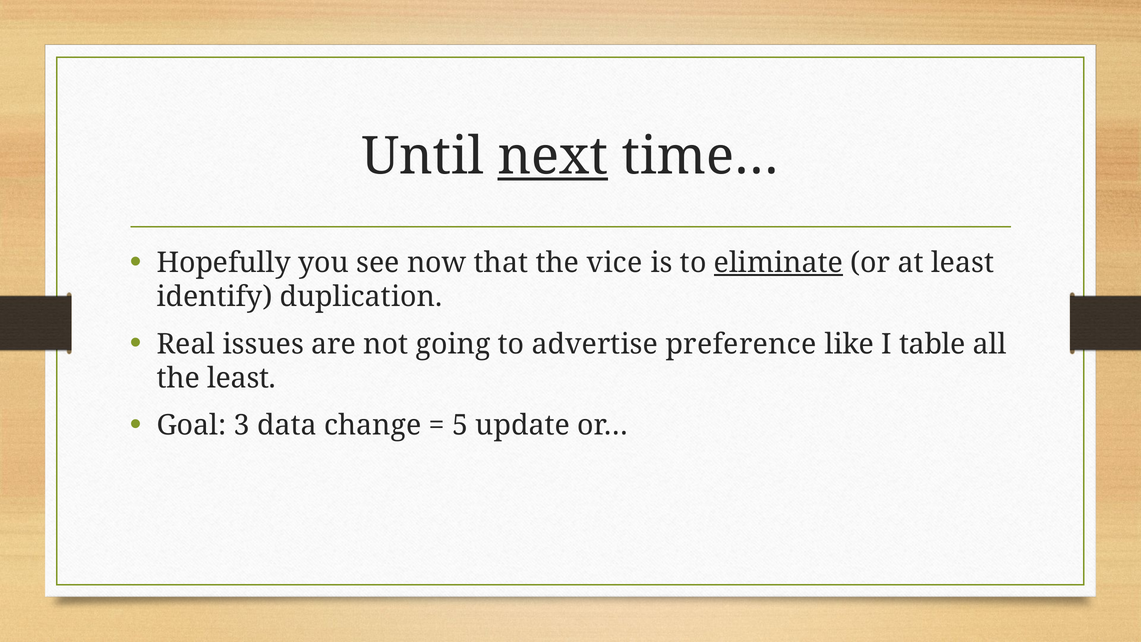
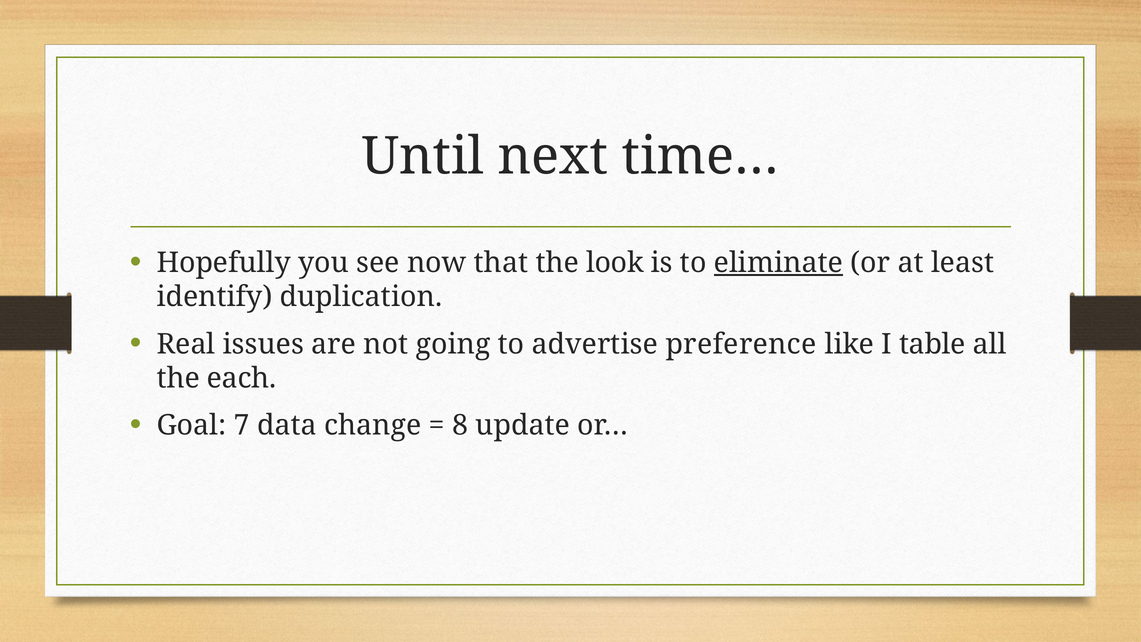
next underline: present -> none
vice: vice -> look
the least: least -> each
3: 3 -> 7
5: 5 -> 8
